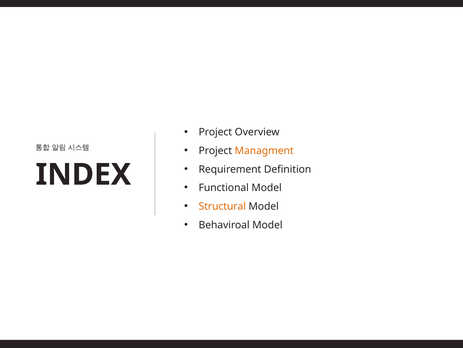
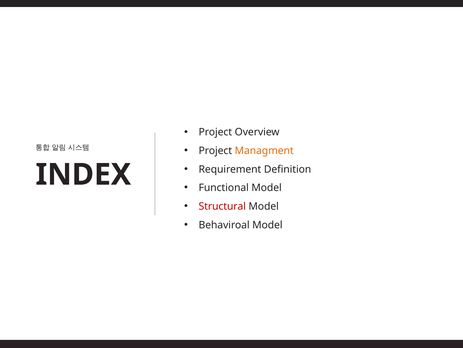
Structural colour: orange -> red
